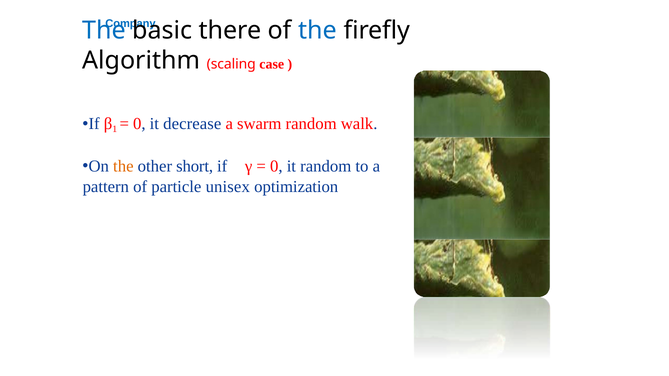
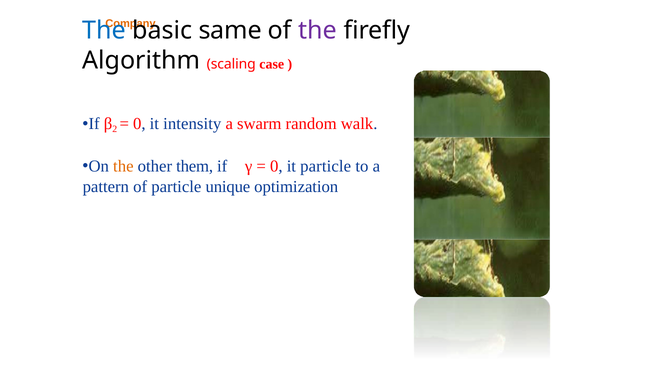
Company colour: blue -> orange
there: there -> same
the at (318, 31) colour: blue -> purple
1: 1 -> 2
decrease: decrease -> intensity
short: short -> them
it random: random -> particle
unisex: unisex -> unique
